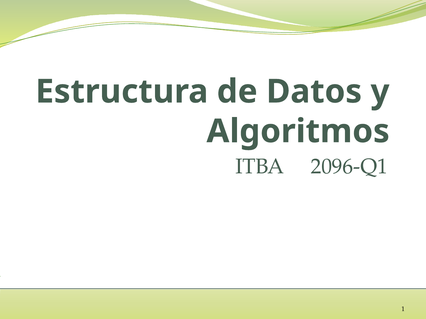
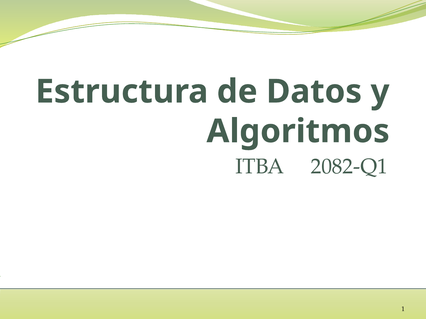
2096-Q1: 2096-Q1 -> 2082-Q1
